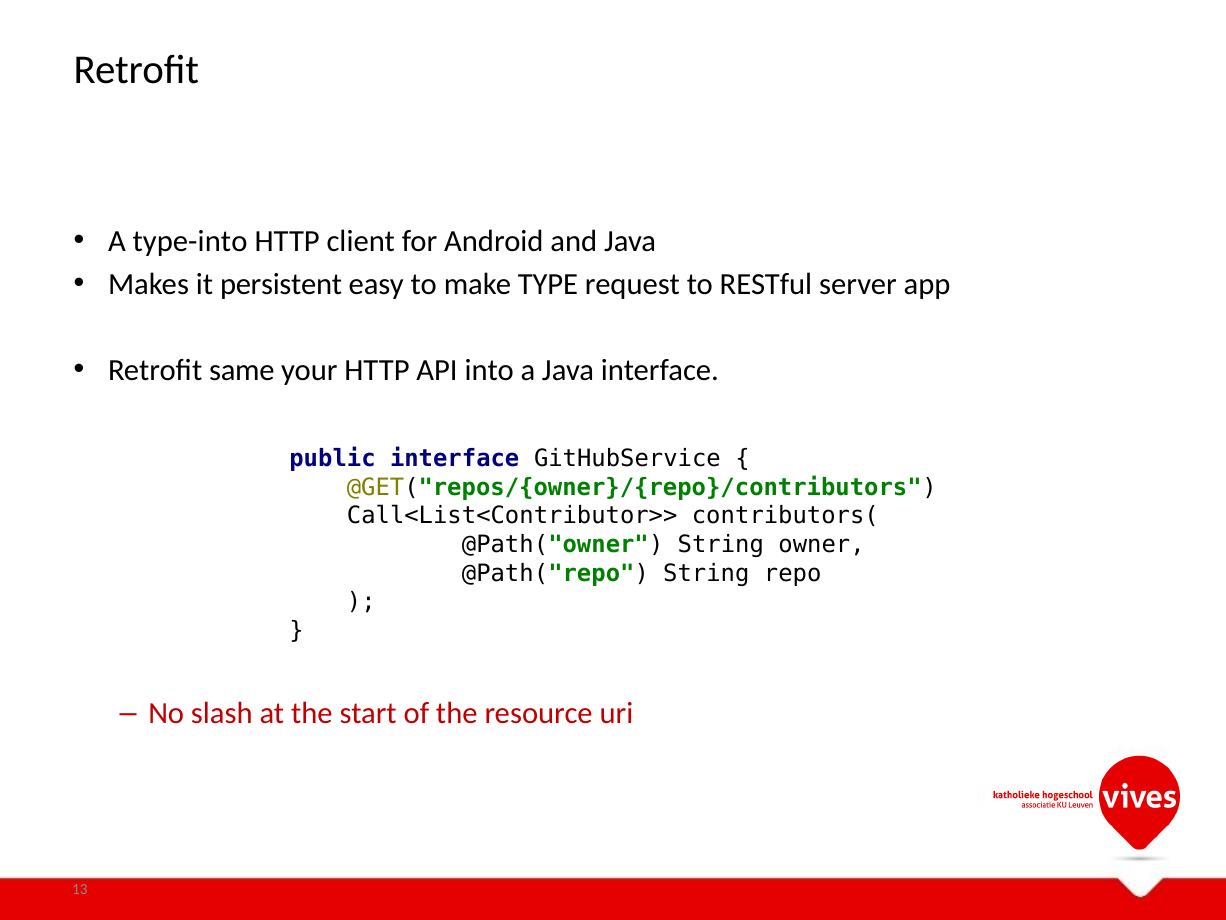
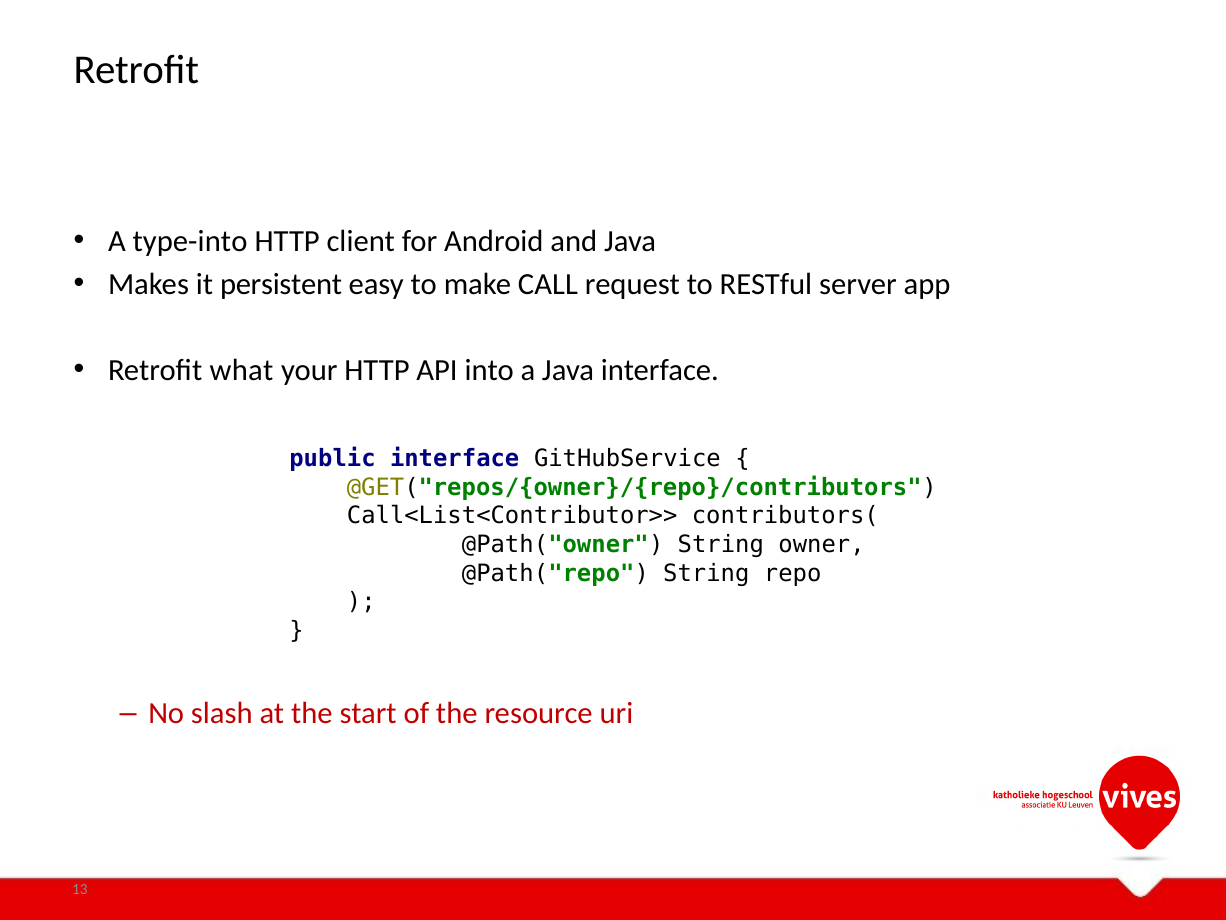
TYPE: TYPE -> CALL
same: same -> what
